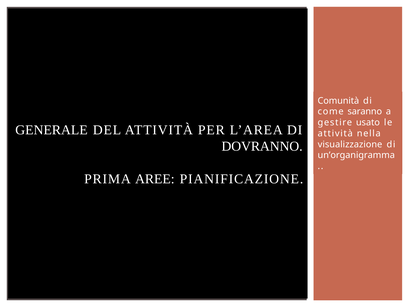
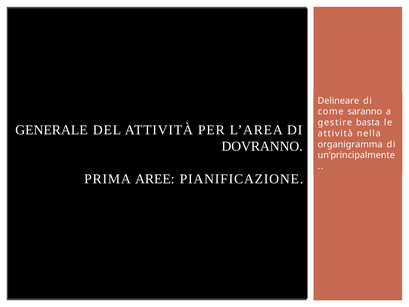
Comunità: Comunità -> Delineare
usato: usato -> basta
visualizzazione: visualizzazione -> organigramma
un’organigramma: un’organigramma -> un’principalmente
